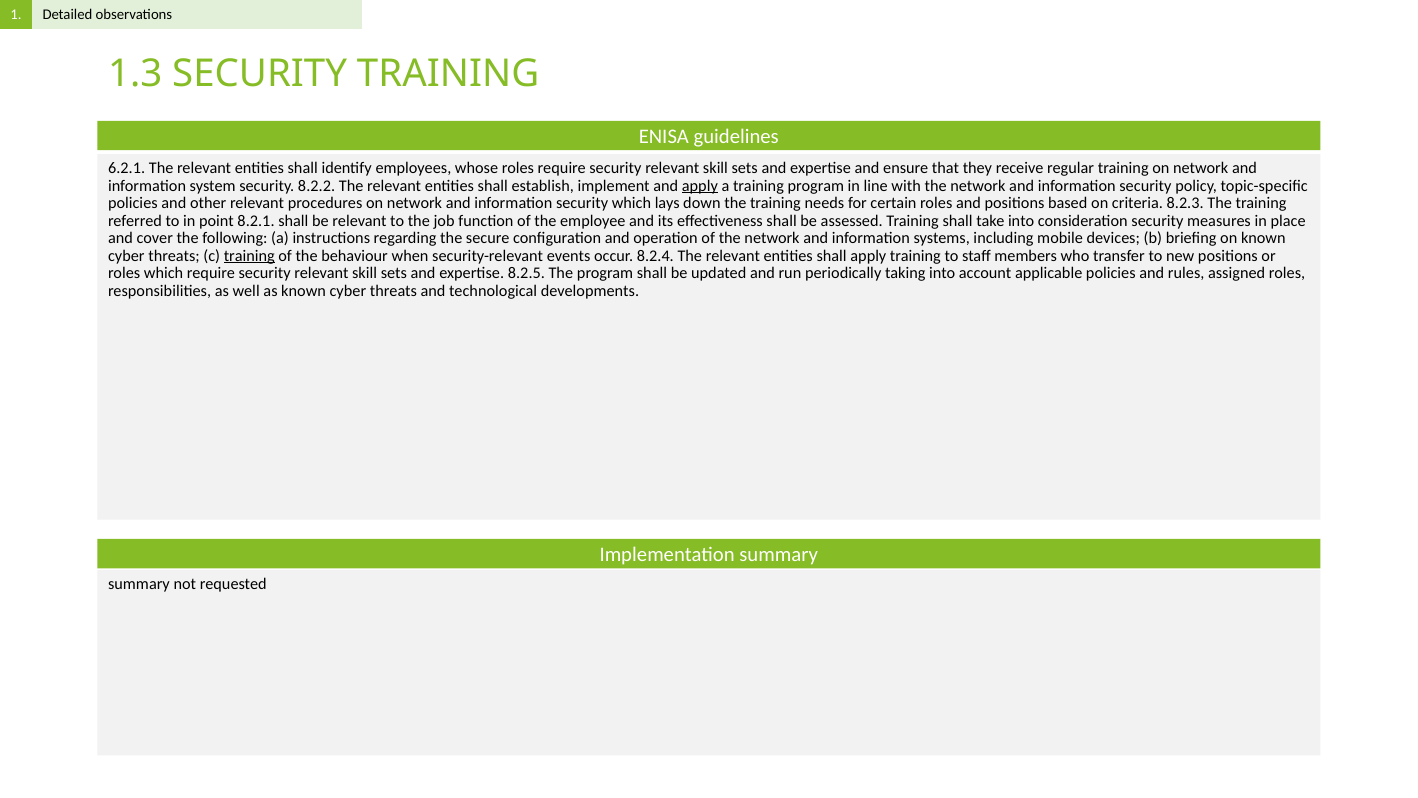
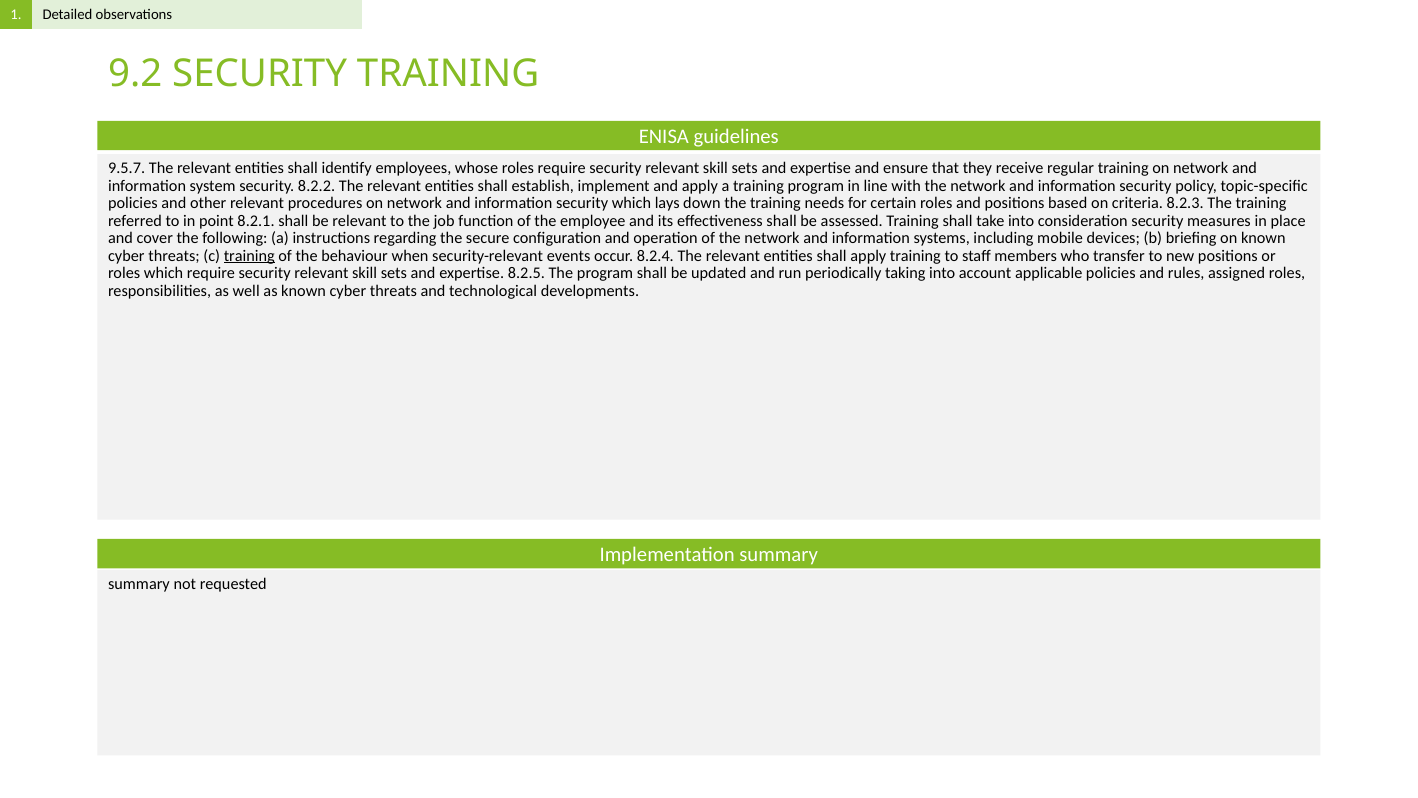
1.3: 1.3 -> 9.2
6.2.1: 6.2.1 -> 9.5.7
apply at (700, 186) underline: present -> none
